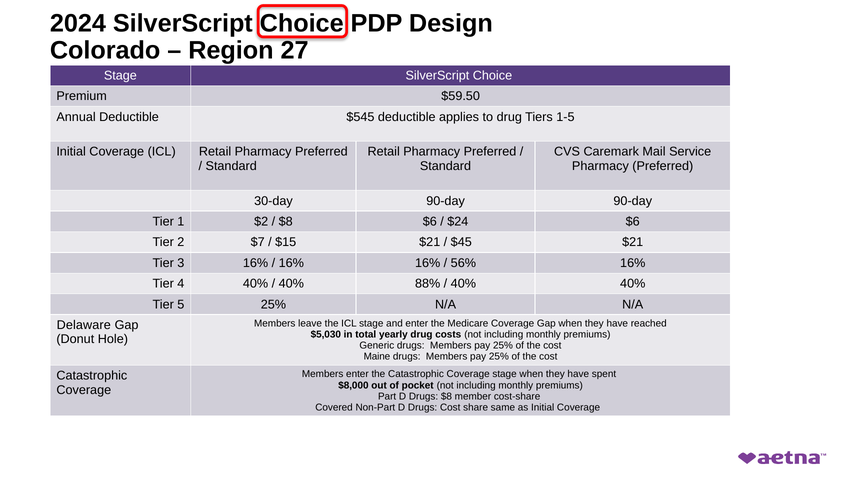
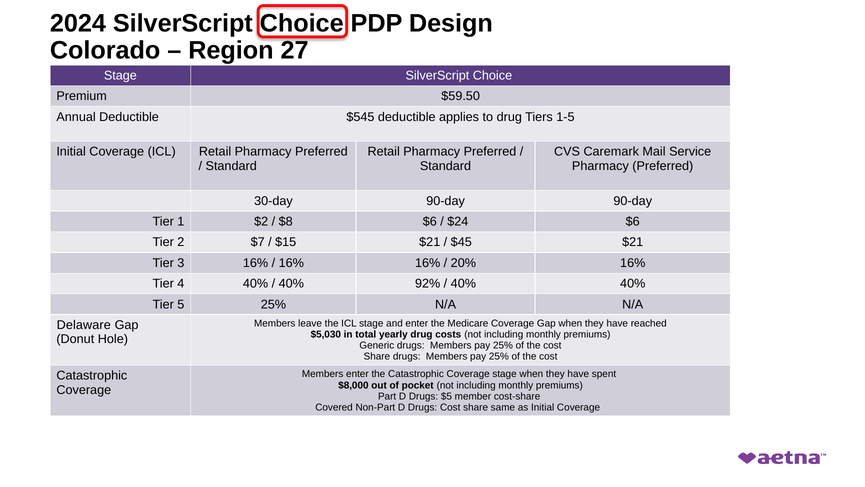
56%: 56% -> 20%
88%: 88% -> 92%
Maine at (377, 356): Maine -> Share
Drugs $8: $8 -> $5
